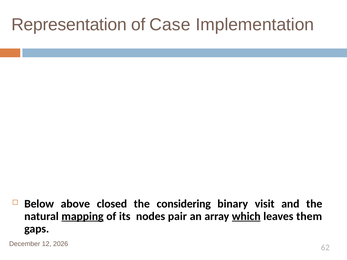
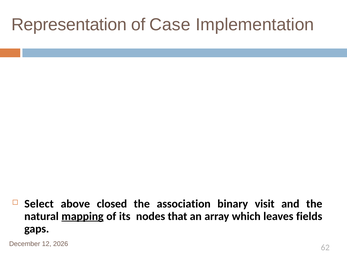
Below: Below -> Select
considering: considering -> association
pair: pair -> that
which underline: present -> none
them: them -> fields
